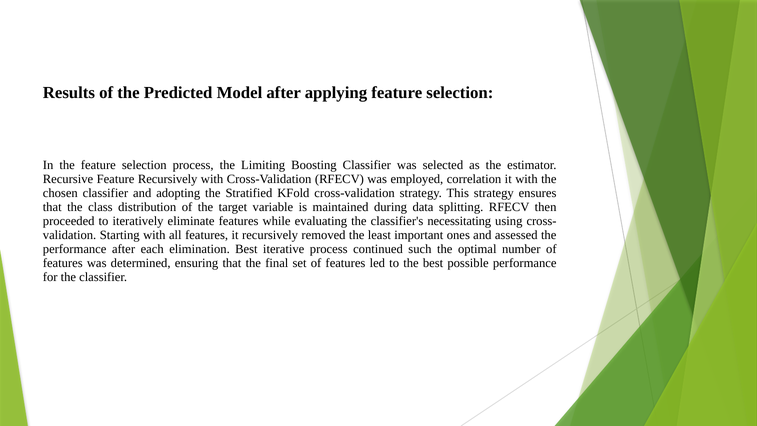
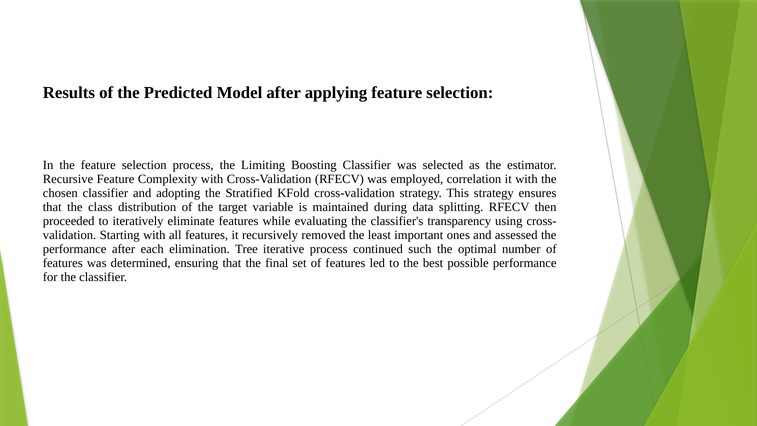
Feature Recursively: Recursively -> Complexity
necessitating: necessitating -> transparency
elimination Best: Best -> Tree
